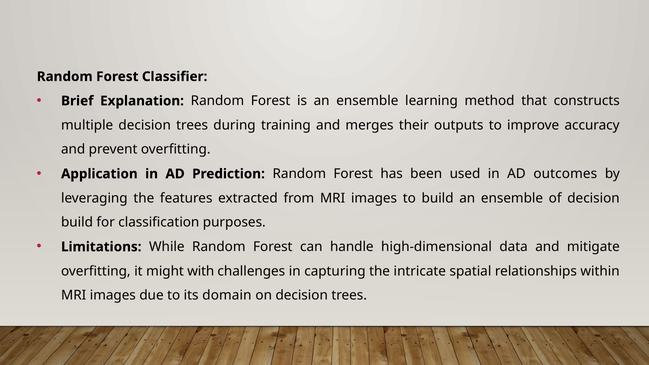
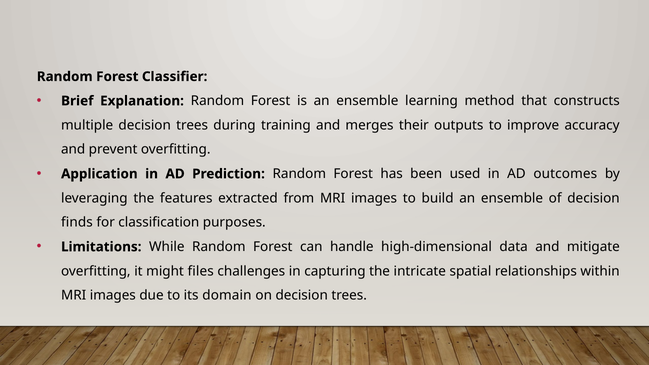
build at (77, 223): build -> finds
with: with -> files
